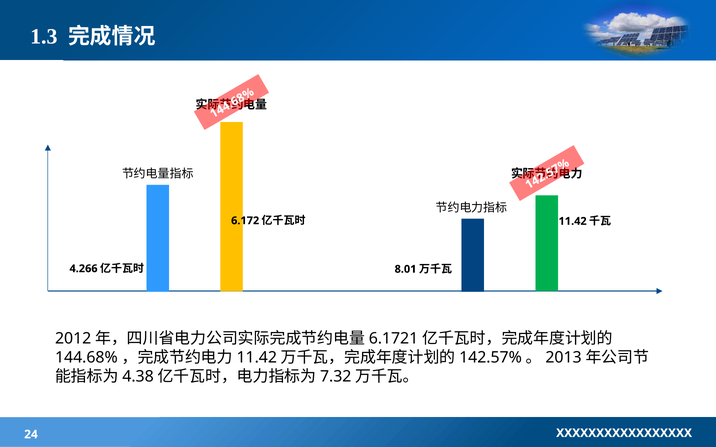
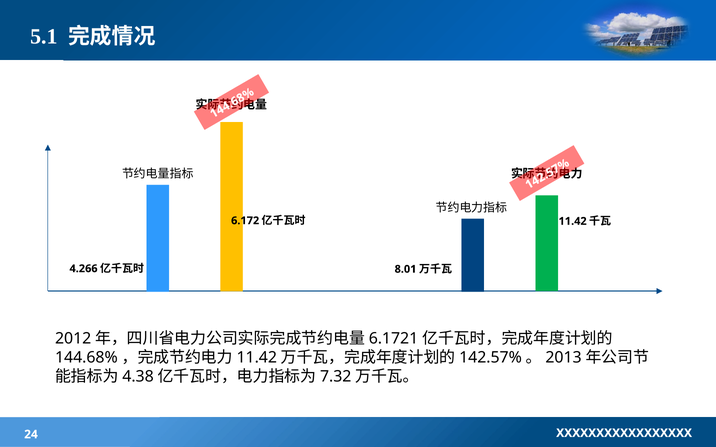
1.3: 1.3 -> 5.1
